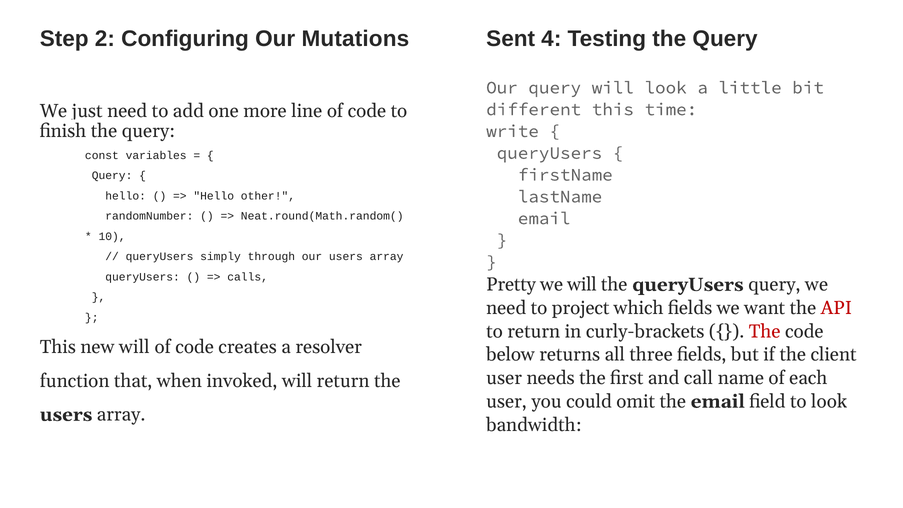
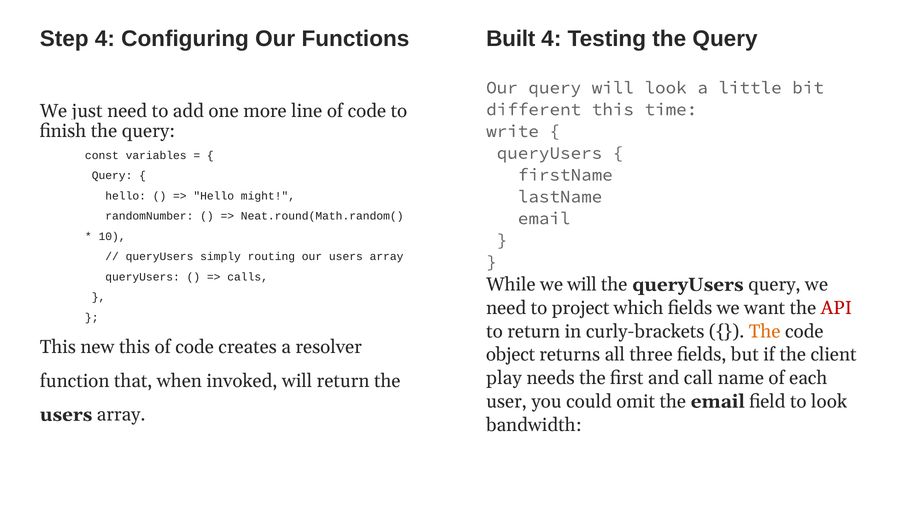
Step 2: 2 -> 4
Mutations: Mutations -> Functions
Sent: Sent -> Built
other: other -> might
through: through -> routing
Pretty: Pretty -> While
The at (765, 331) colour: red -> orange
new will: will -> this
below: below -> object
user at (504, 378): user -> play
